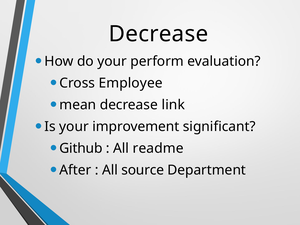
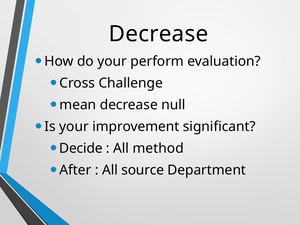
Employee: Employee -> Challenge
link: link -> null
Github: Github -> Decide
readme: readme -> method
